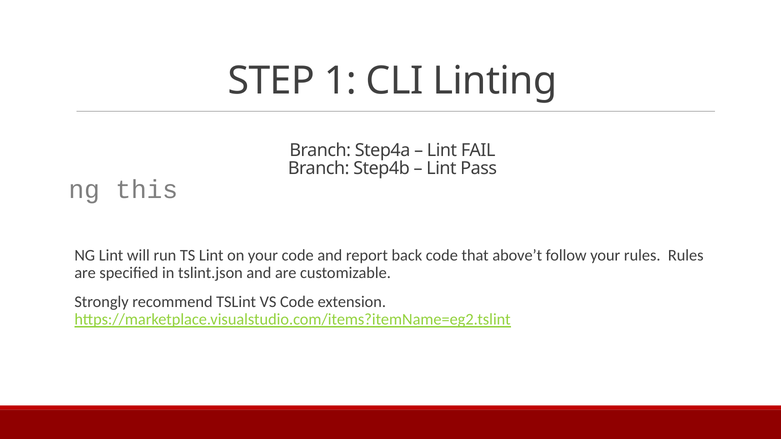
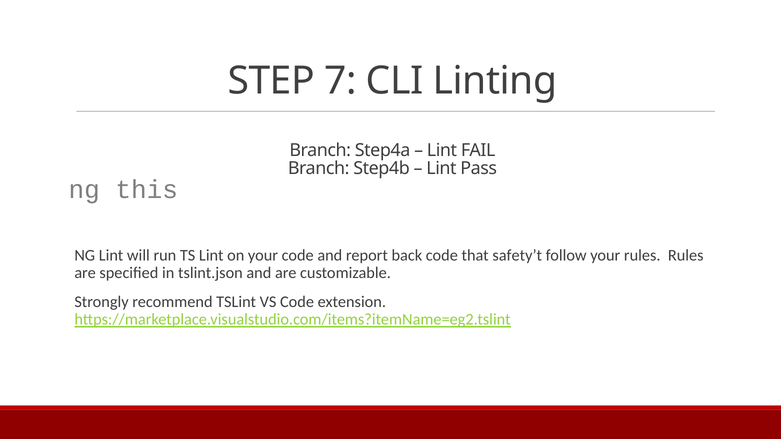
1: 1 -> 7
above’t: above’t -> safety’t
